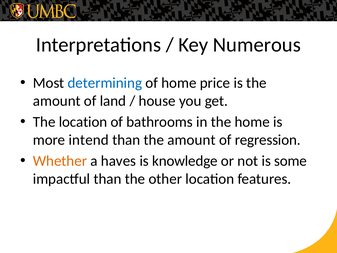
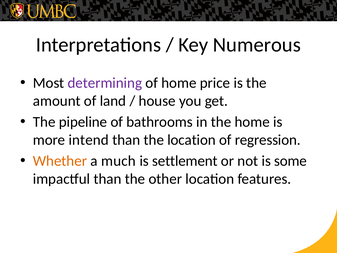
determining colour: blue -> purple
The location: location -> pipeline
than the amount: amount -> location
haves: haves -> much
knowledge: knowledge -> settlement
